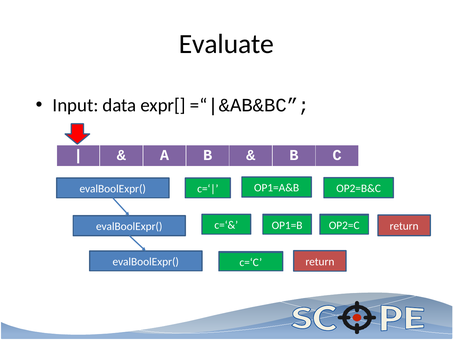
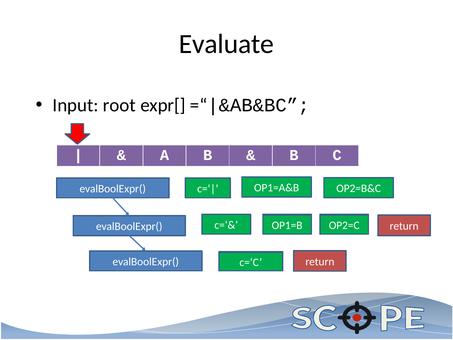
data: data -> root
